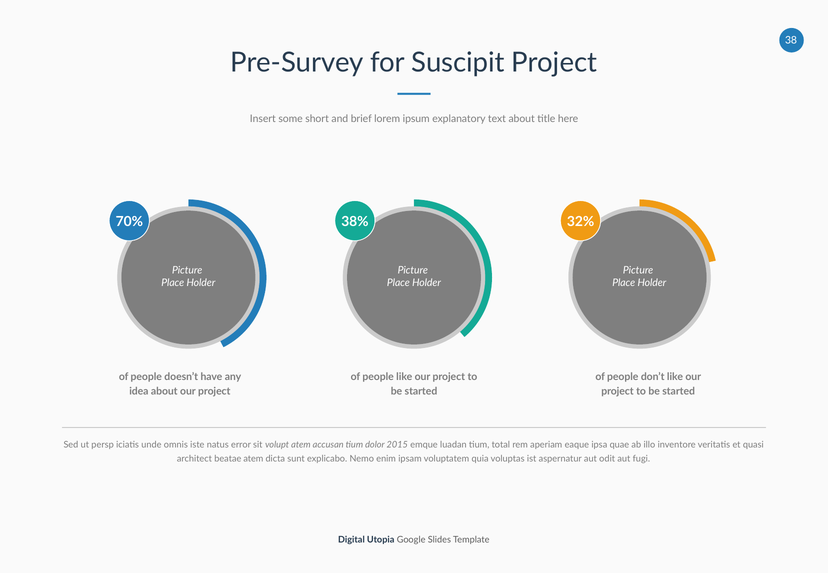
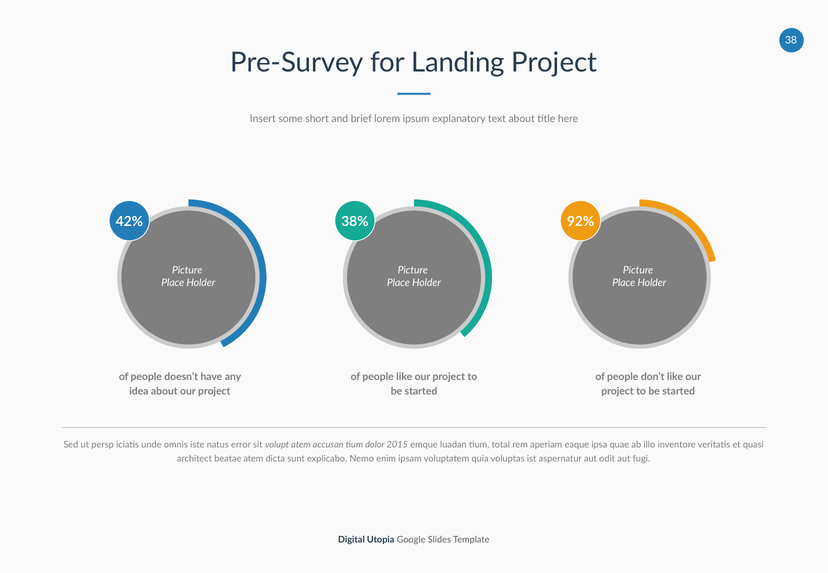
Suscipit: Suscipit -> Landing
70%: 70% -> 42%
32%: 32% -> 92%
